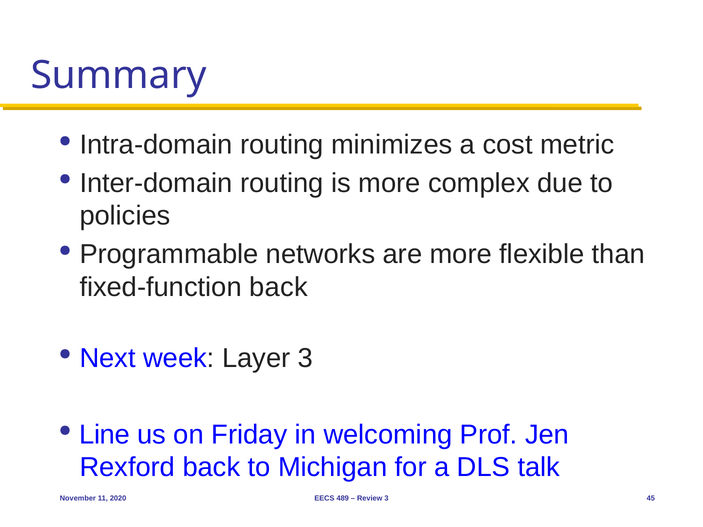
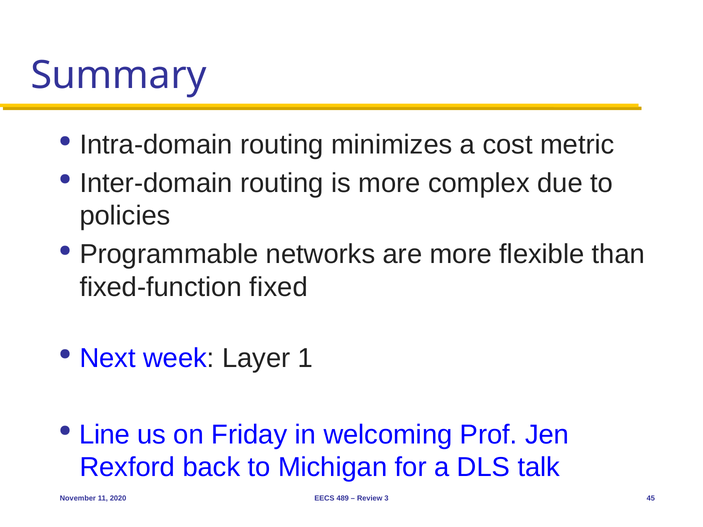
fixed-function back: back -> fixed
Layer 3: 3 -> 1
